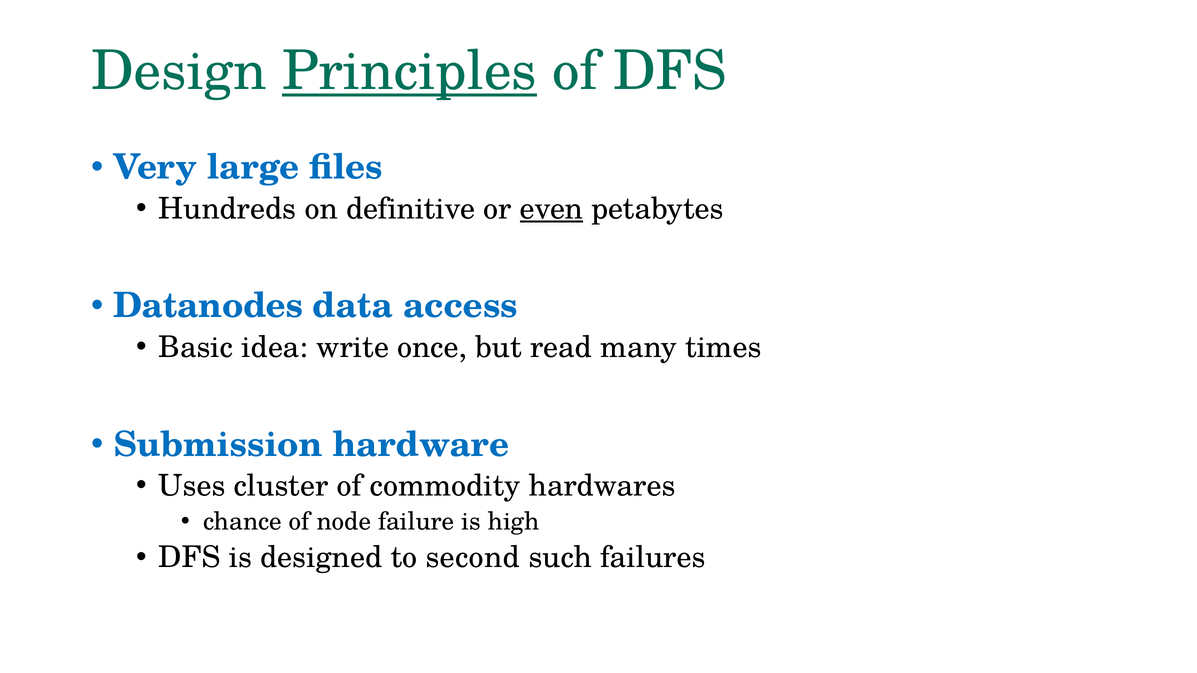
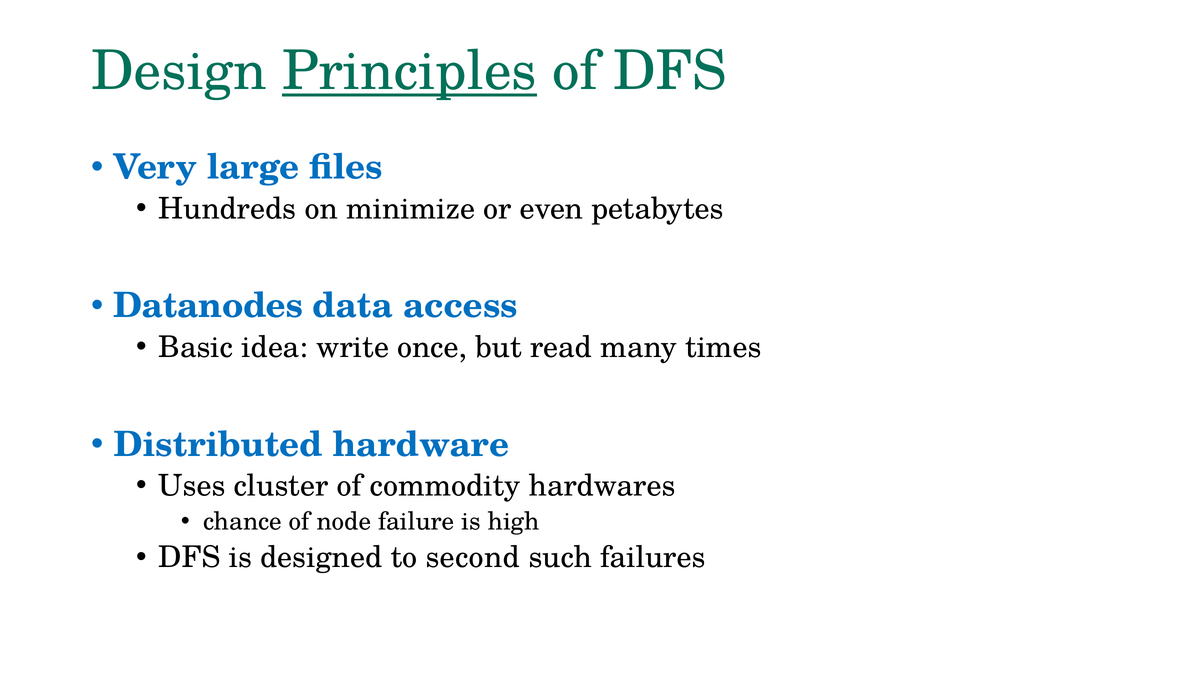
definitive: definitive -> minimize
even underline: present -> none
Submission: Submission -> Distributed
